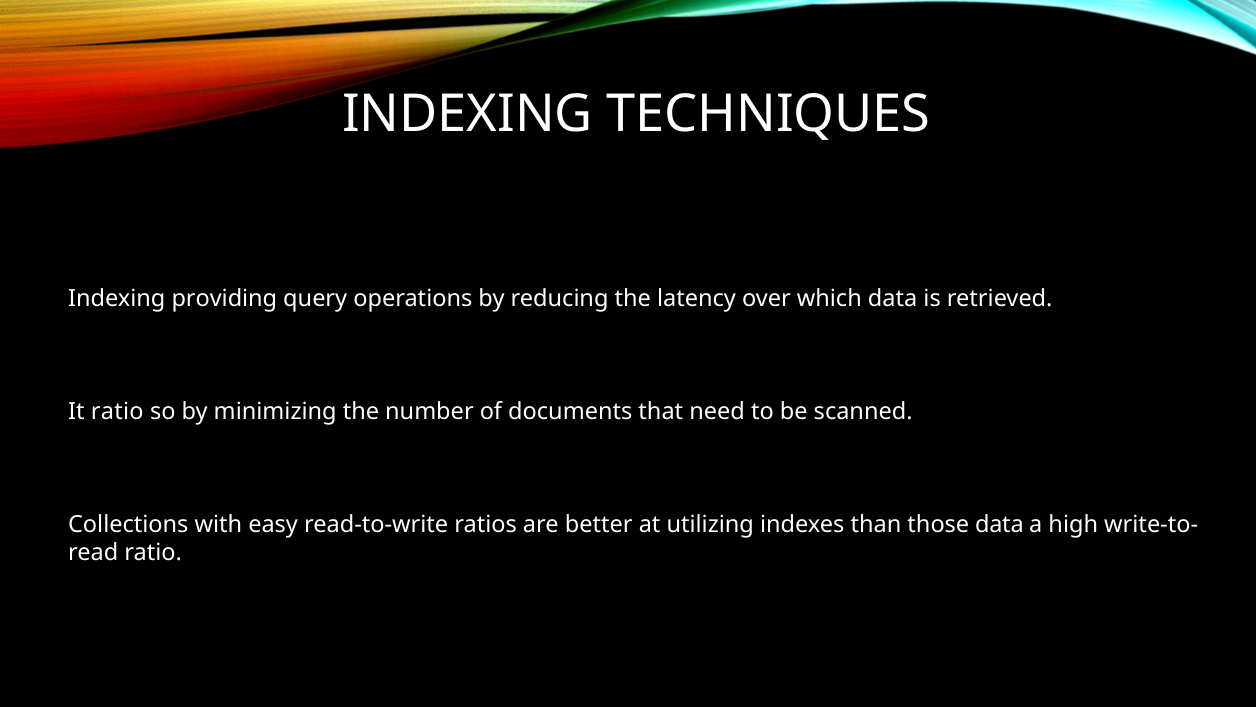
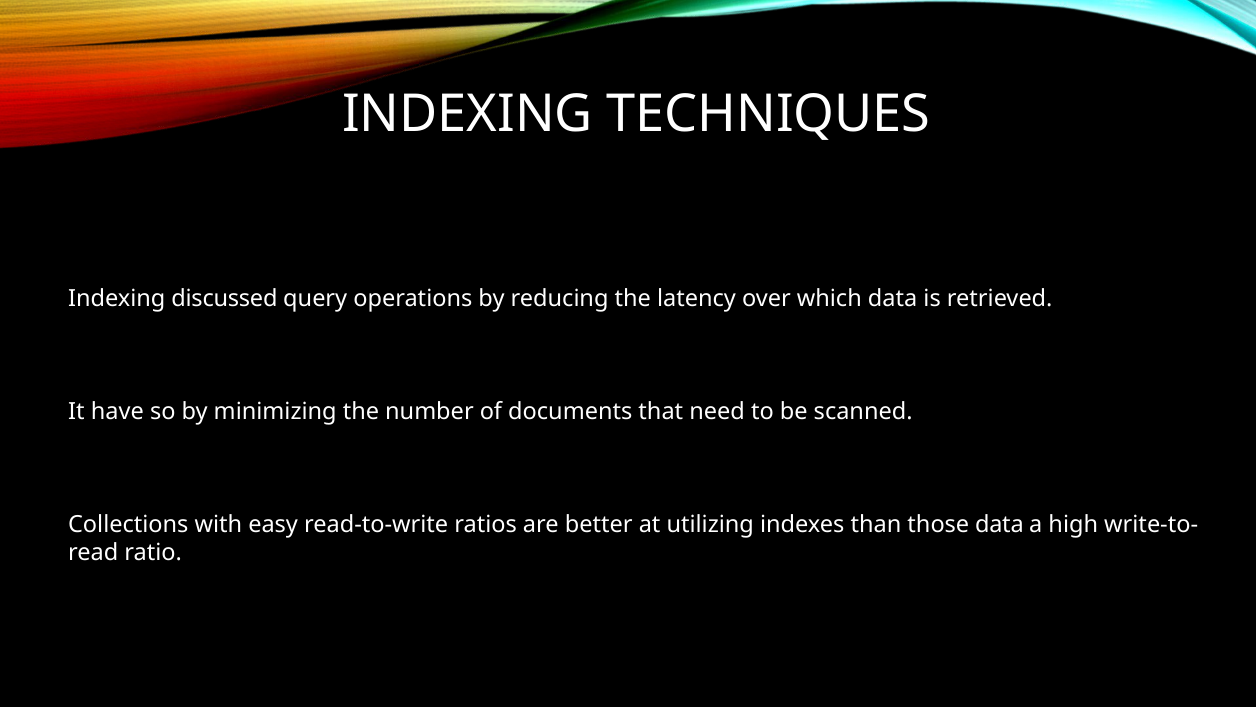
providing: providing -> discussed
It ratio: ratio -> have
